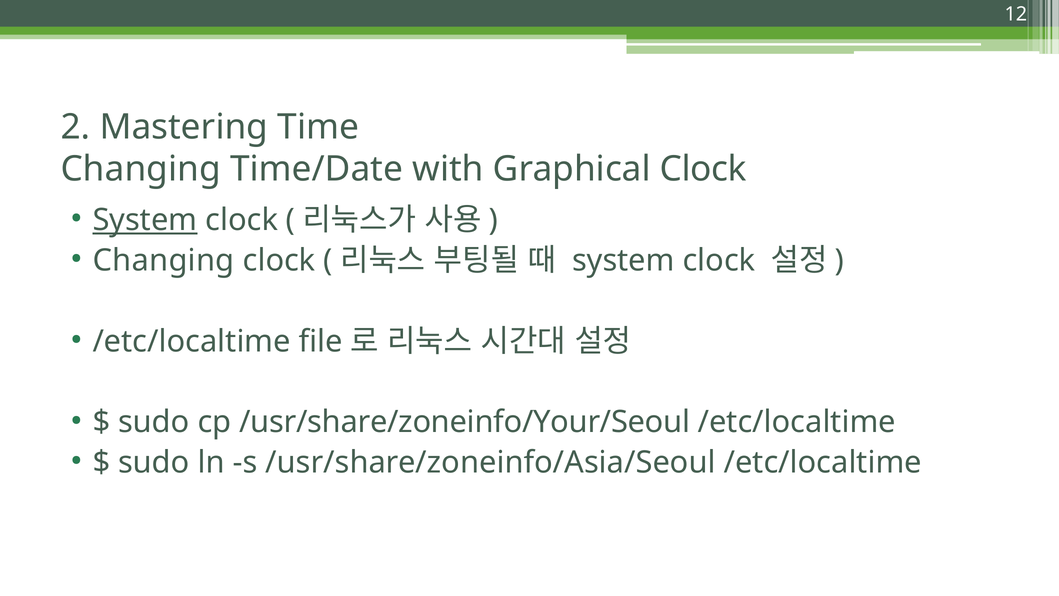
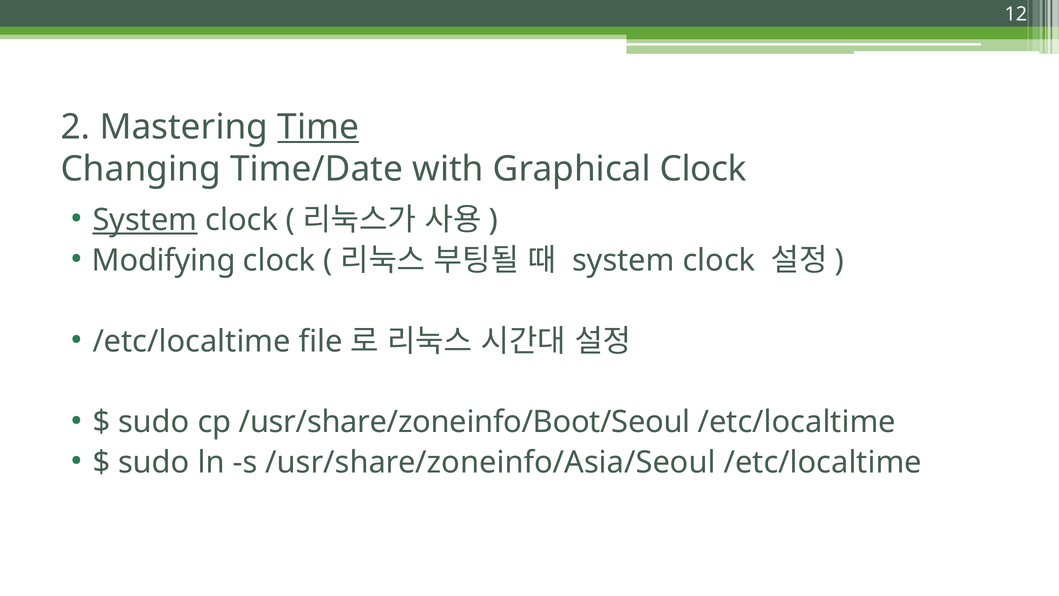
Time underline: none -> present
Changing at (164, 260): Changing -> Modifying
/usr/share/zoneinfo/Your/Seoul: /usr/share/zoneinfo/Your/Seoul -> /usr/share/zoneinfo/Boot/Seoul
